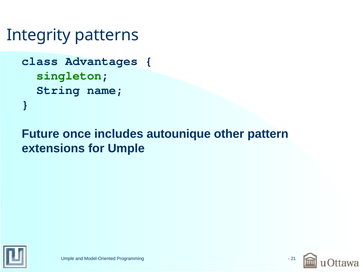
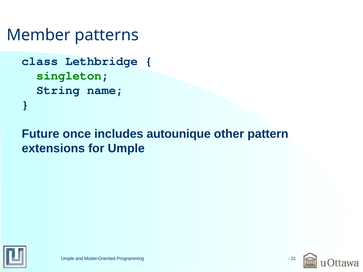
Integrity: Integrity -> Member
Advantages: Advantages -> Lethbridge
